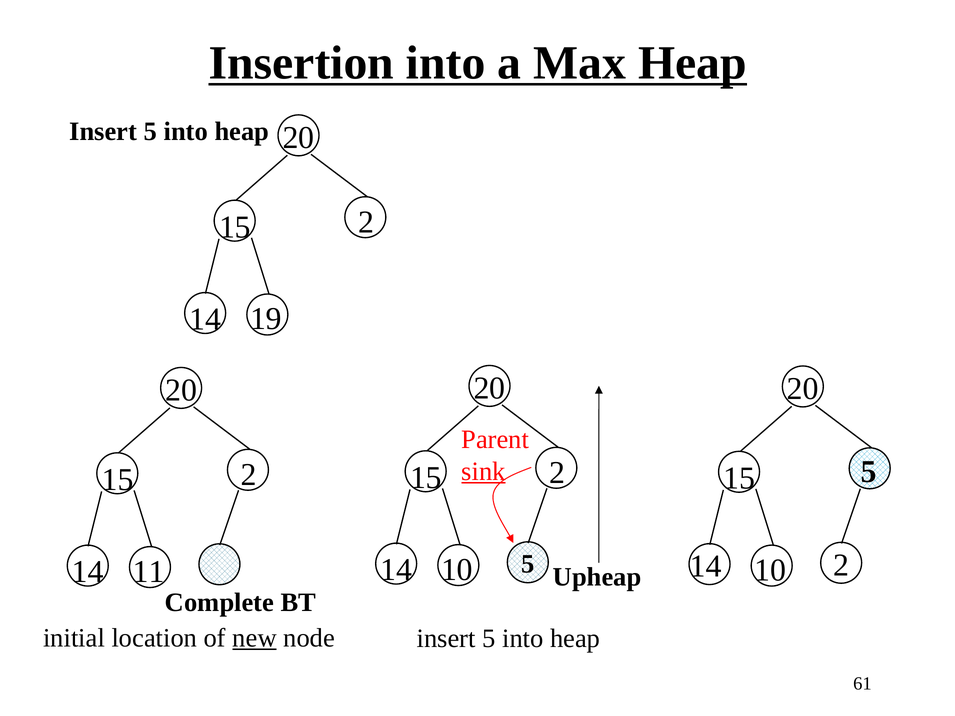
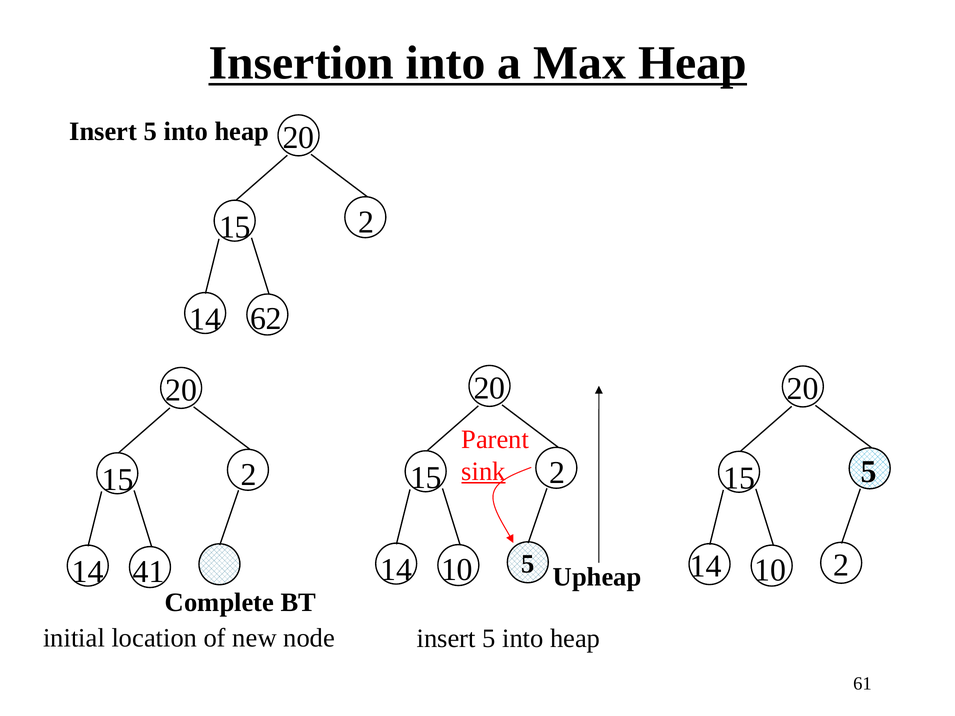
19: 19 -> 62
11: 11 -> 41
new underline: present -> none
